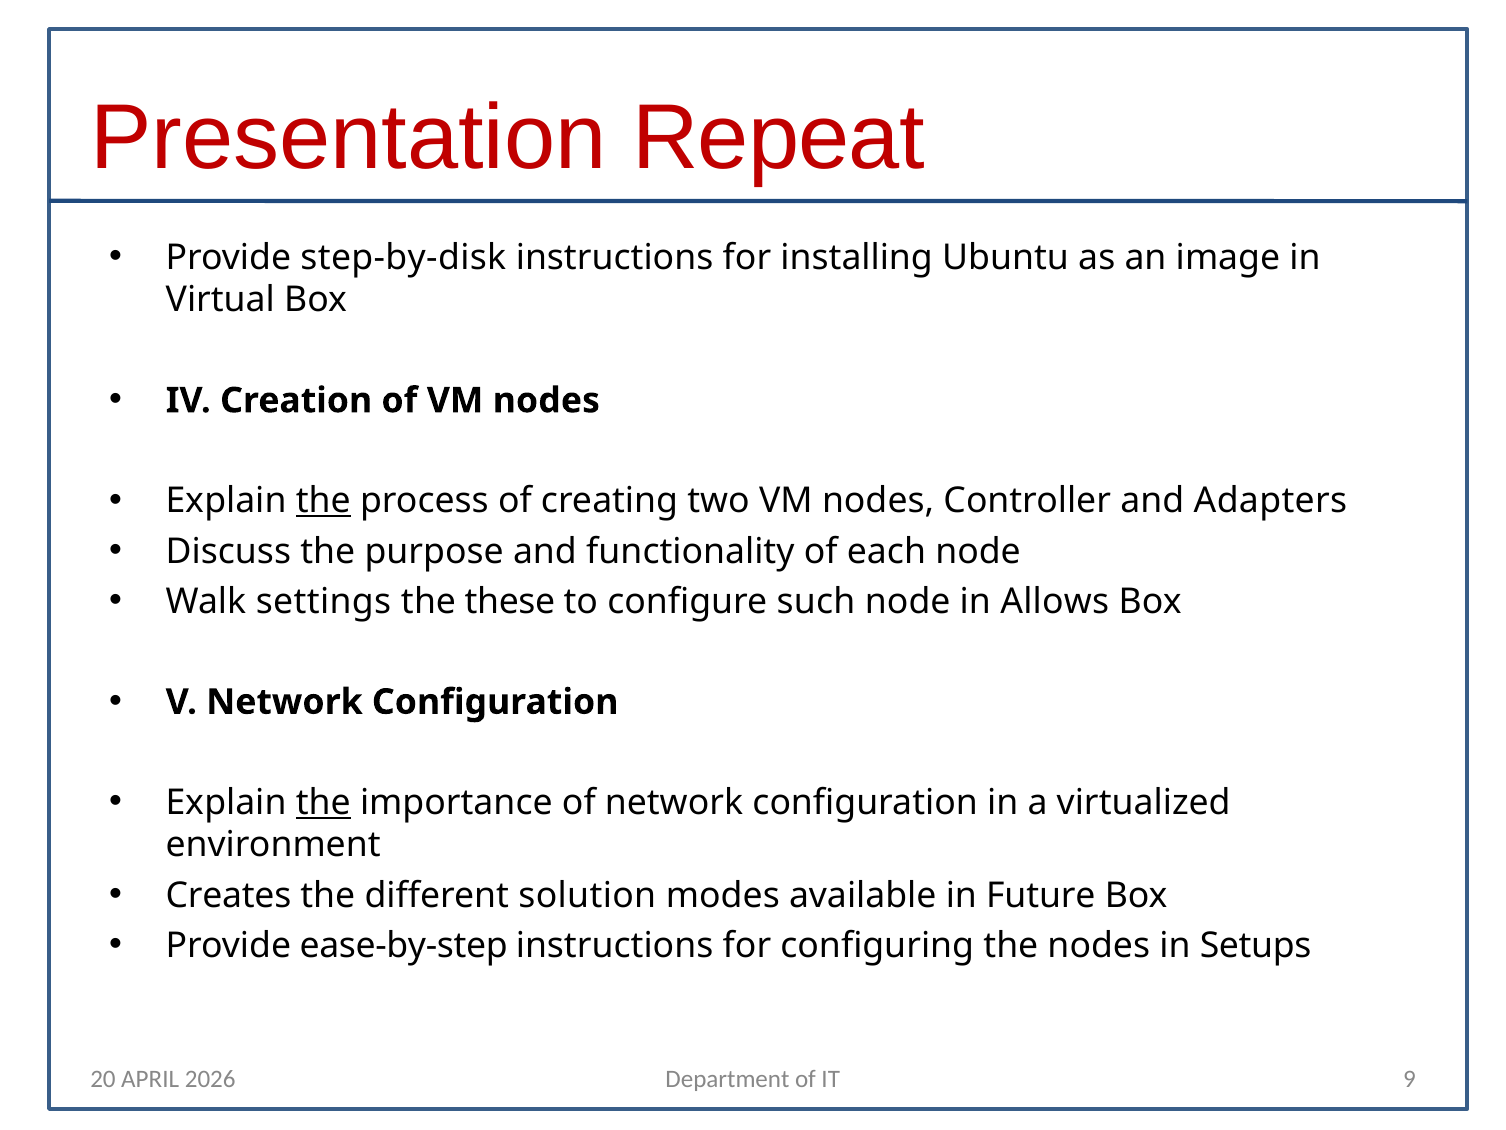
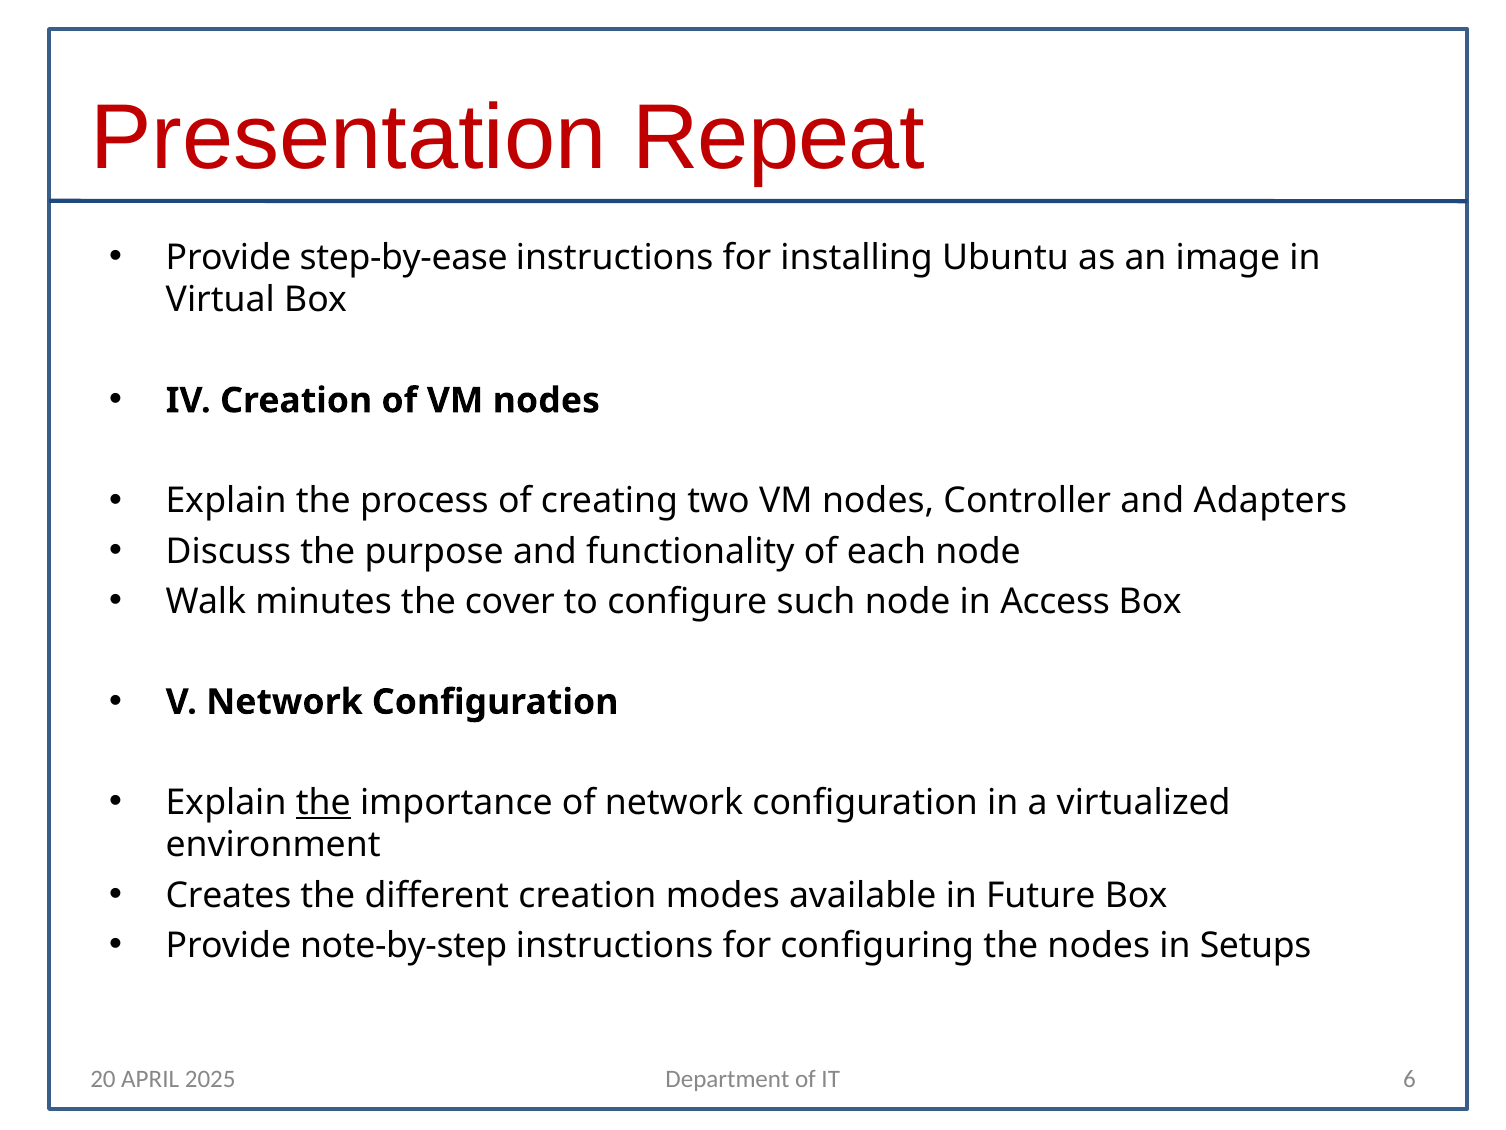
step-by-disk: step-by-disk -> step-by-ease
the at (323, 501) underline: present -> none
settings: settings -> minutes
these: these -> cover
Allows: Allows -> Access
different solution: solution -> creation
ease-by-step: ease-by-step -> note-by-step
2026: 2026 -> 2025
9: 9 -> 6
